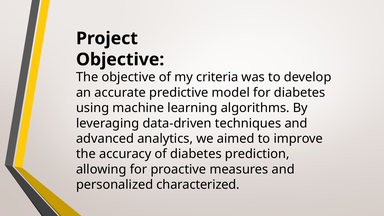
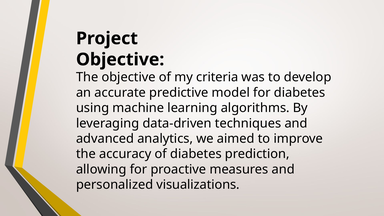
characterized: characterized -> visualizations
